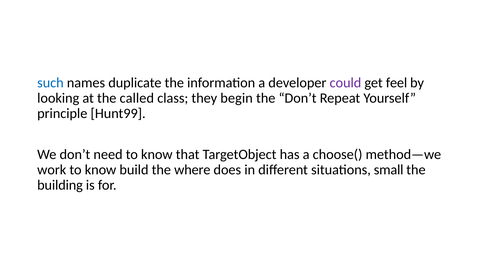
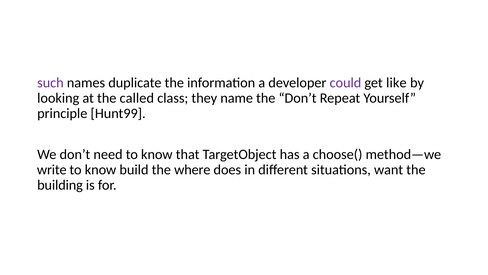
such colour: blue -> purple
feel: feel -> like
begin: begin -> name
work: work -> write
small: small -> want
